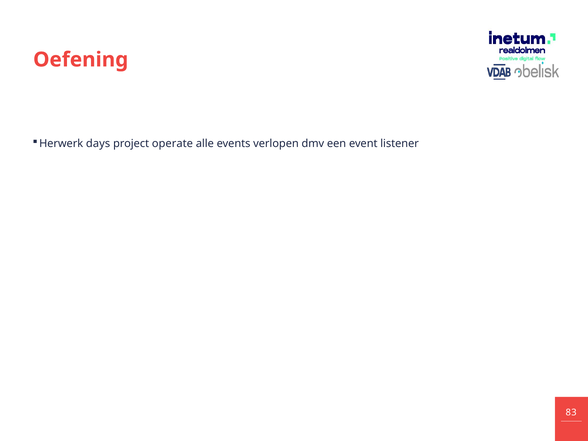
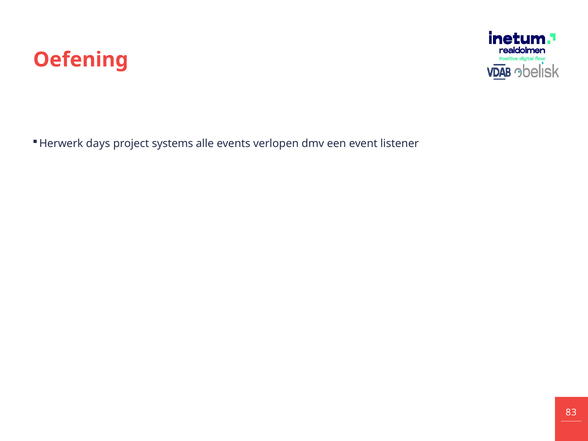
operate: operate -> systems
